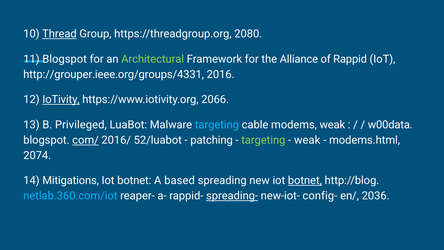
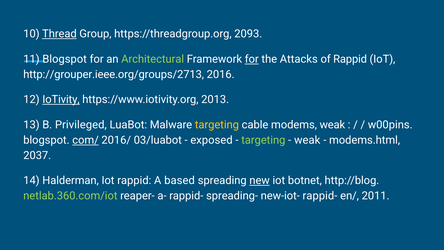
2080: 2080 -> 2093
for at (252, 59) underline: none -> present
Alliance: Alliance -> Attacks
http://grouper.ieee.org/groups/4331: http://grouper.ieee.org/groups/4331 -> http://grouper.ieee.org/groups/2713
2066: 2066 -> 2013
targeting at (217, 125) colour: light blue -> yellow
w00data: w00data -> w00pins
52/luabot: 52/luabot -> 03/luabot
patching: patching -> exposed
2074: 2074 -> 2037
Mitigations: Mitigations -> Halderman
botnet at (134, 180): botnet -> rappid
new underline: none -> present
botnet at (305, 180) underline: present -> none
netlab.360.com/iot colour: light blue -> light green
spreading- underline: present -> none
new-iot- config-: config- -> rappid-
2036: 2036 -> 2011
